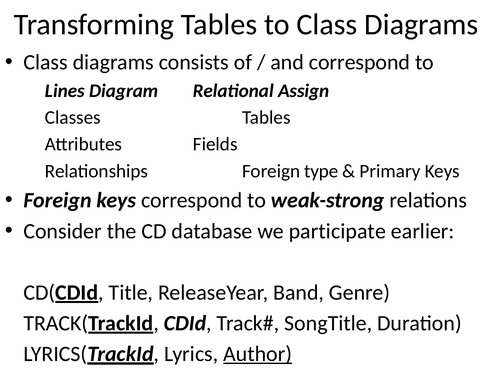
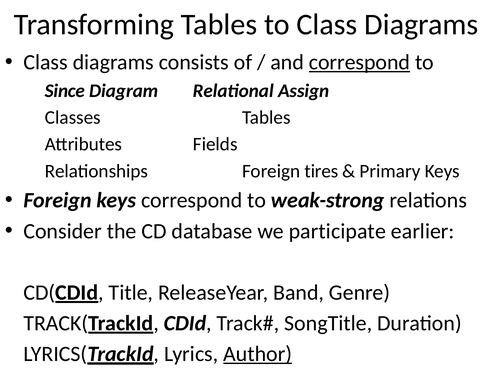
correspond at (360, 62) underline: none -> present
Lines: Lines -> Since
type: type -> tires
